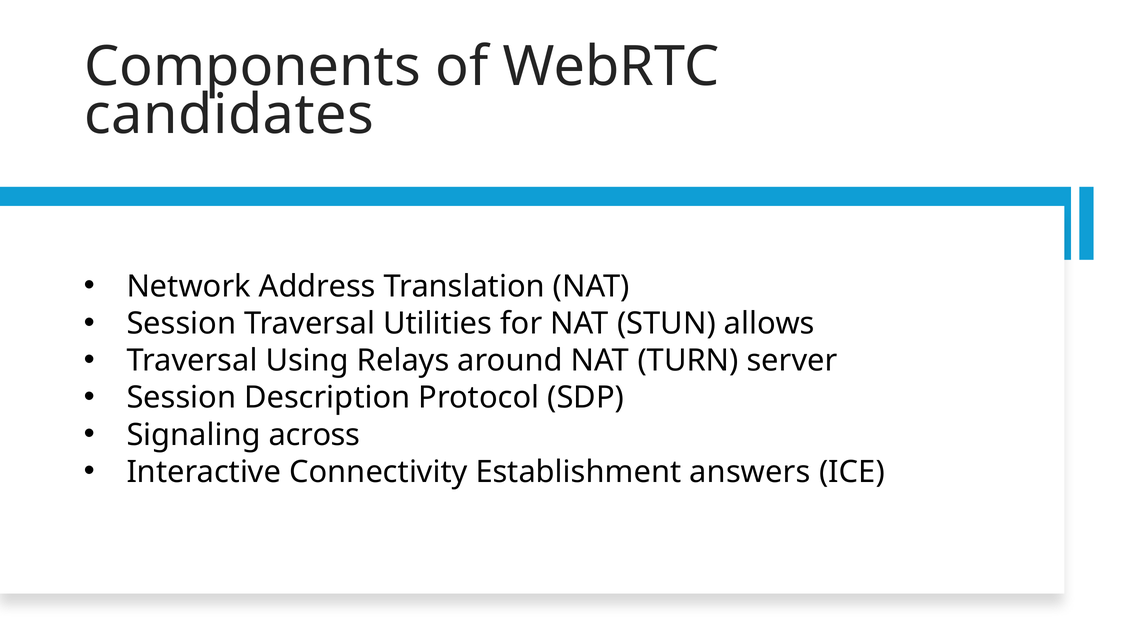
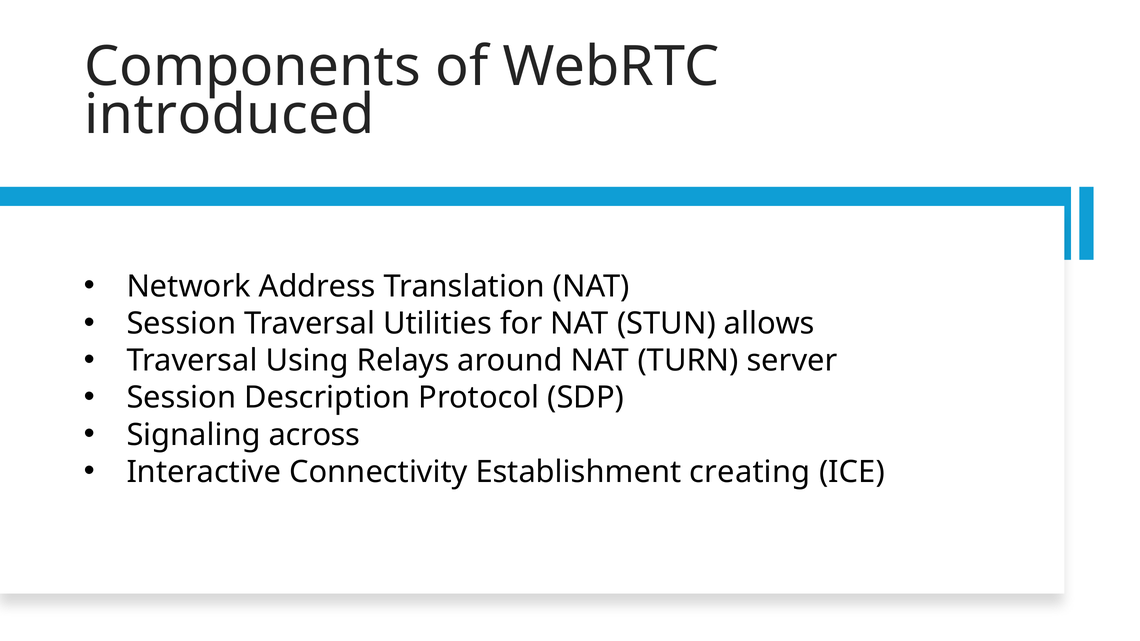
candidates: candidates -> introduced
answers: answers -> creating
